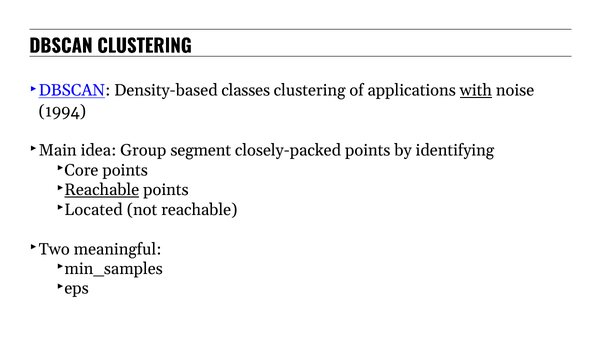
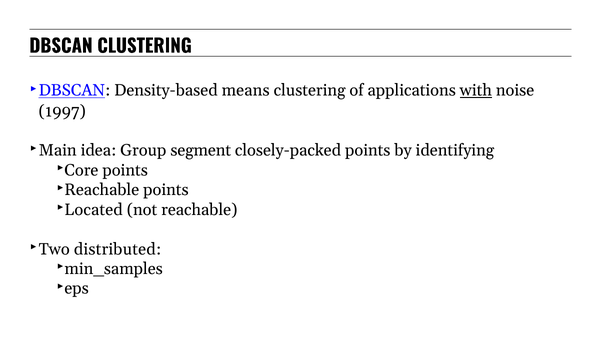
classes: classes -> means
1994: 1994 -> 1997
Reachable at (102, 190) underline: present -> none
meaningful: meaningful -> distributed
